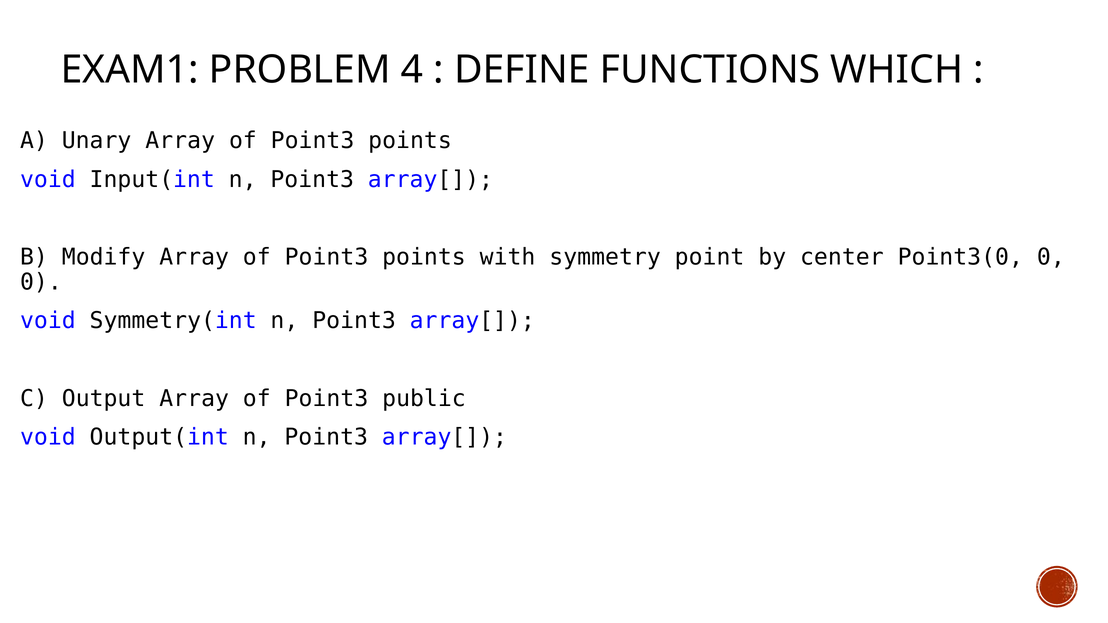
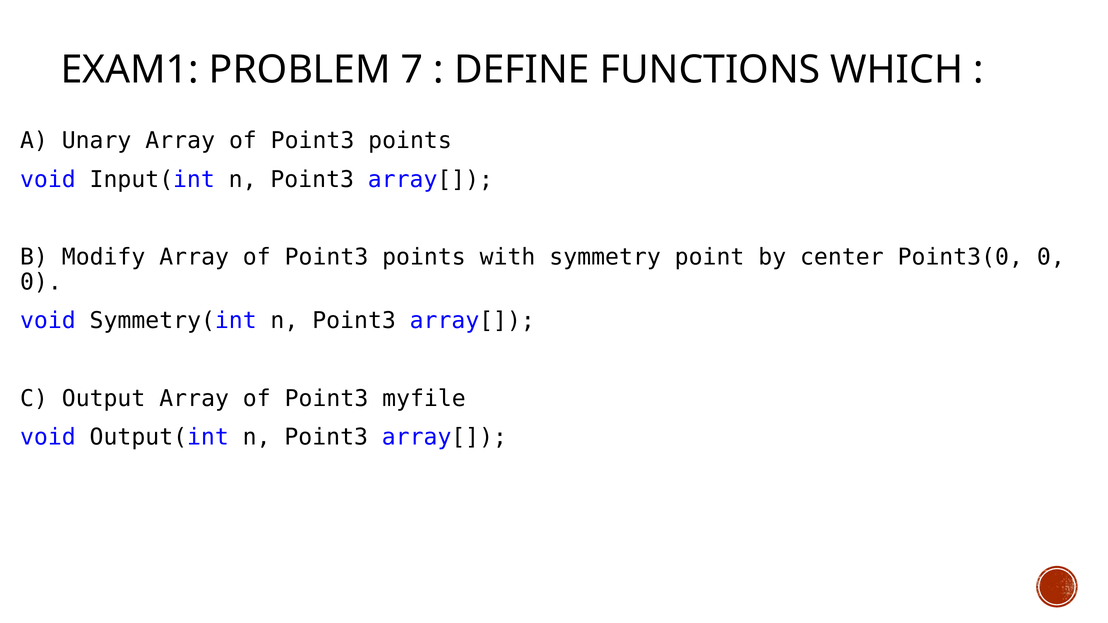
4: 4 -> 7
public: public -> myfile
